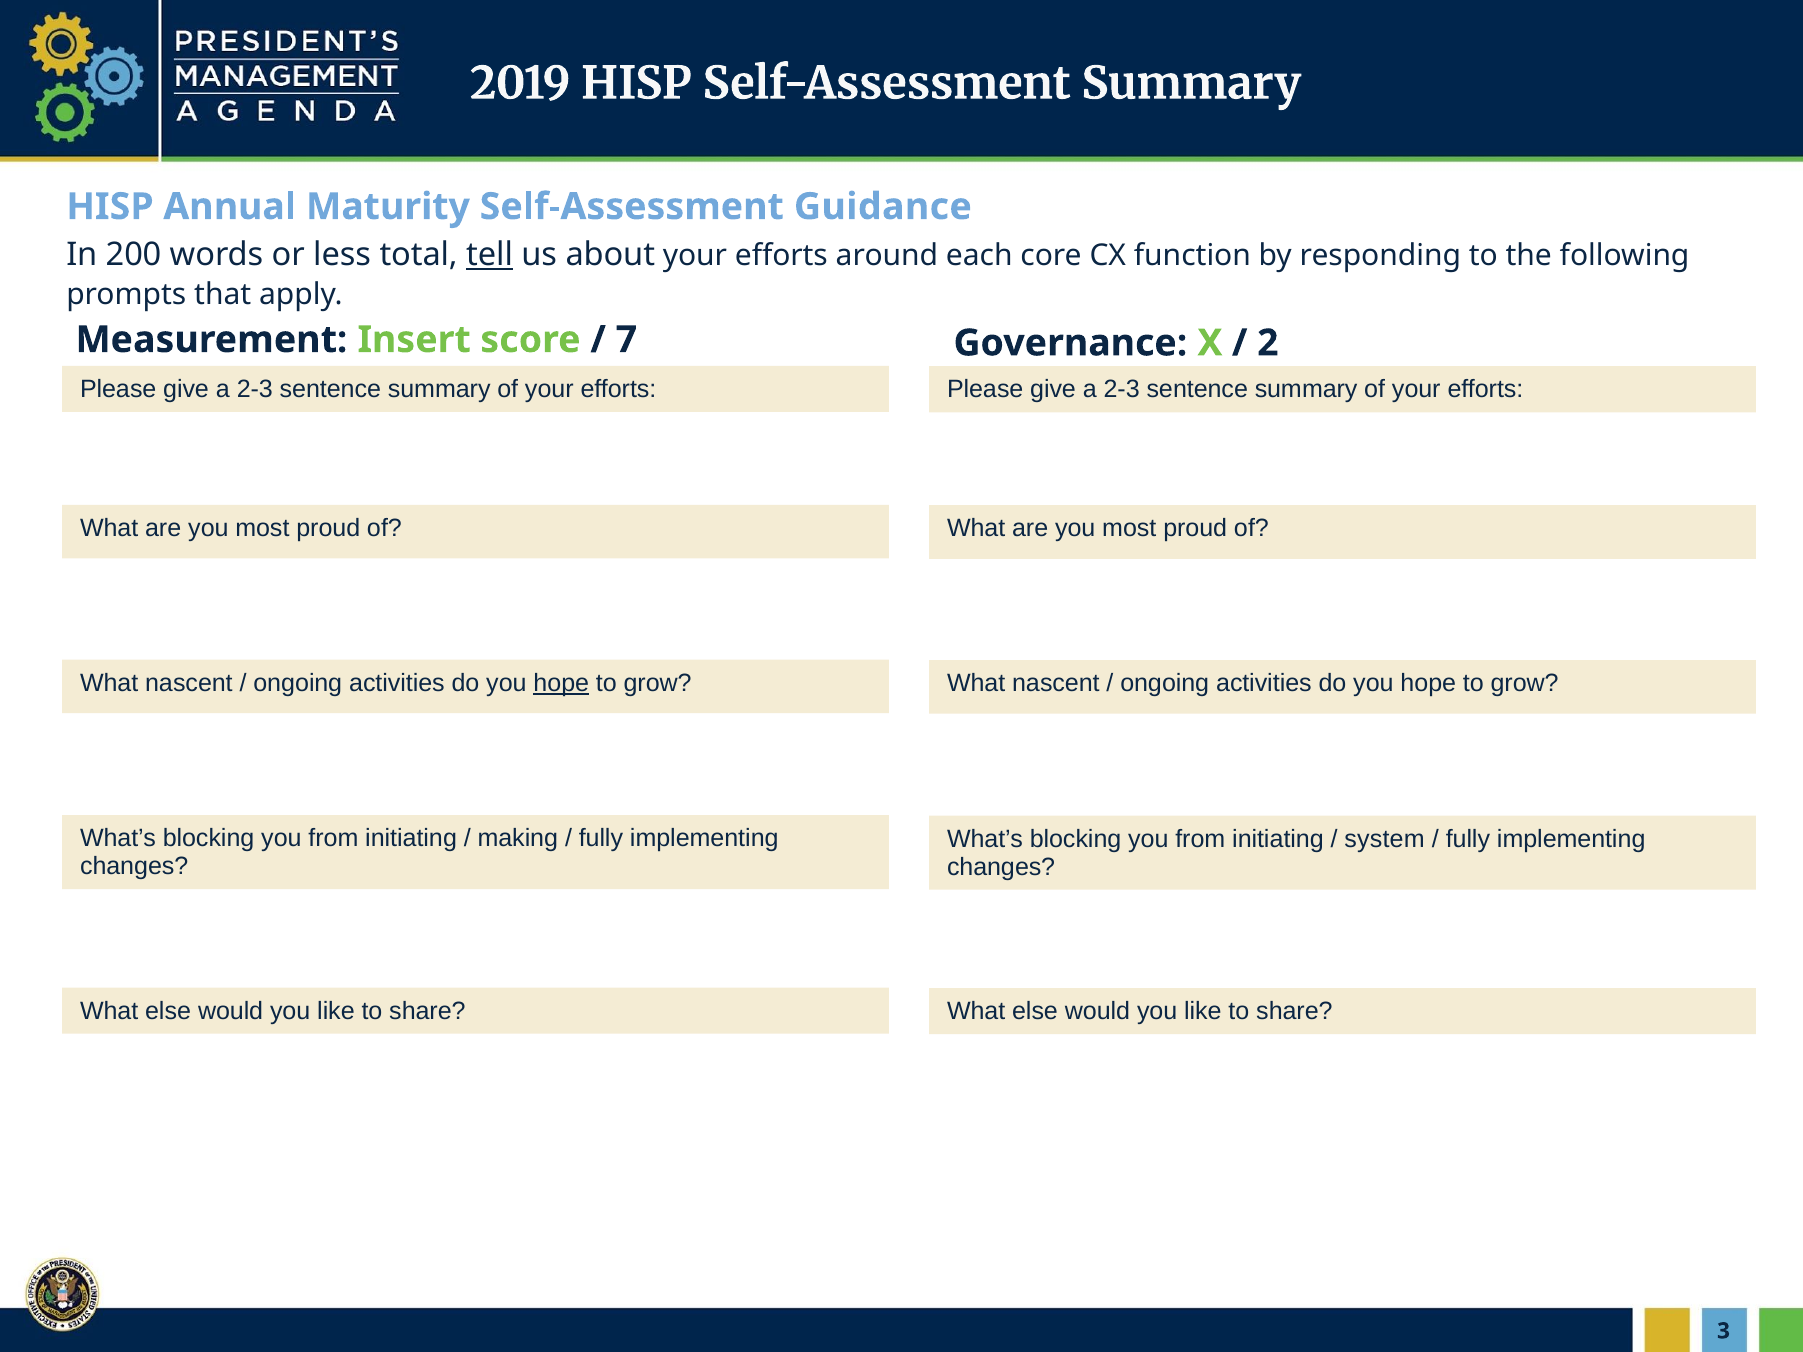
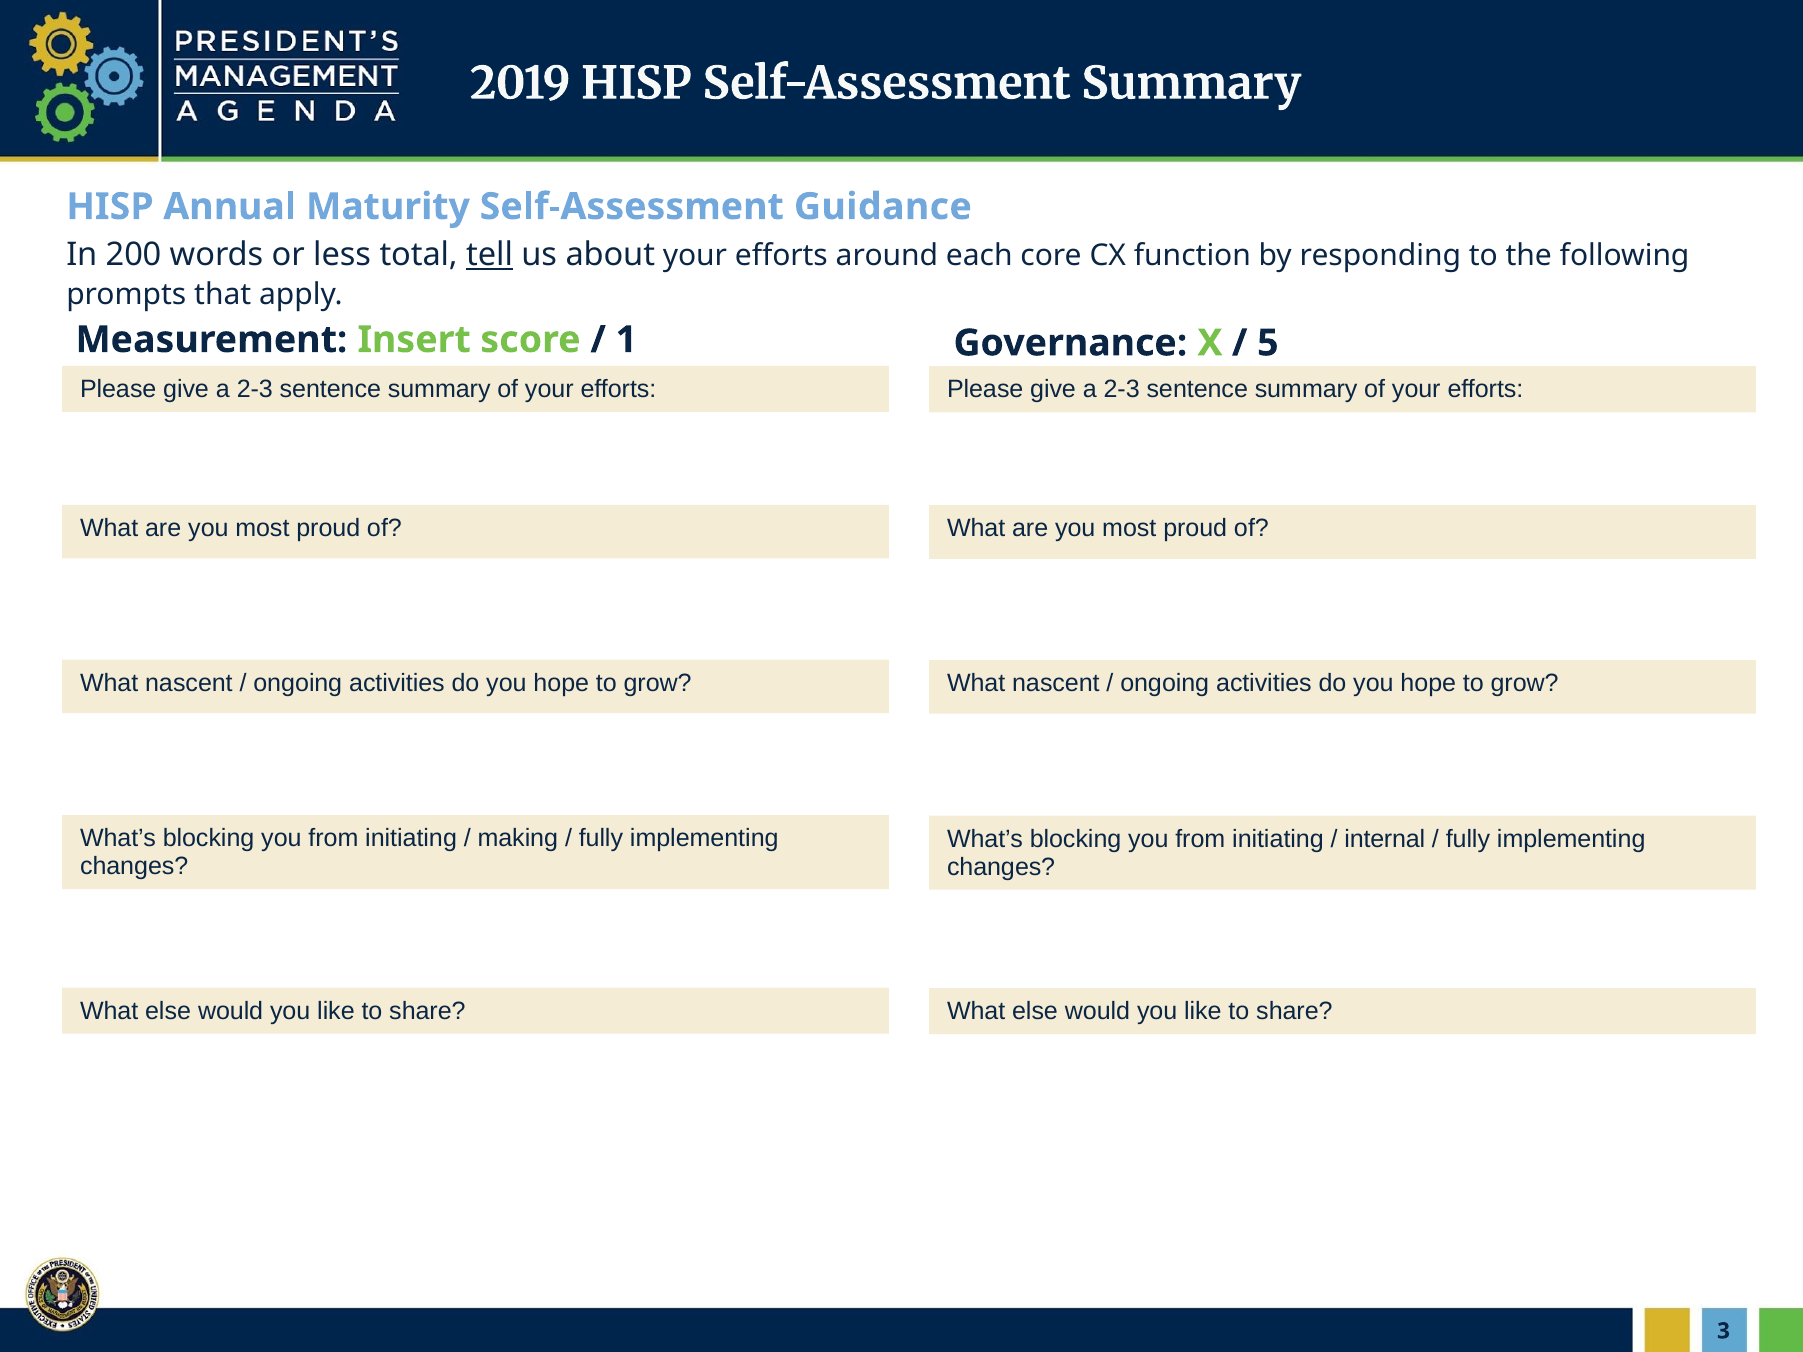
7: 7 -> 1
2: 2 -> 5
hope at (561, 683) underline: present -> none
system: system -> internal
